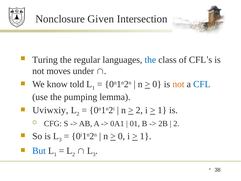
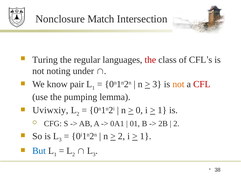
Given: Given -> Match
the at (150, 60) colour: blue -> red
moves: moves -> noting
told: told -> pair
0 at (157, 84): 0 -> 3
CFL colour: blue -> red
2 at (139, 110): 2 -> 0
0 at (121, 136): 0 -> 2
